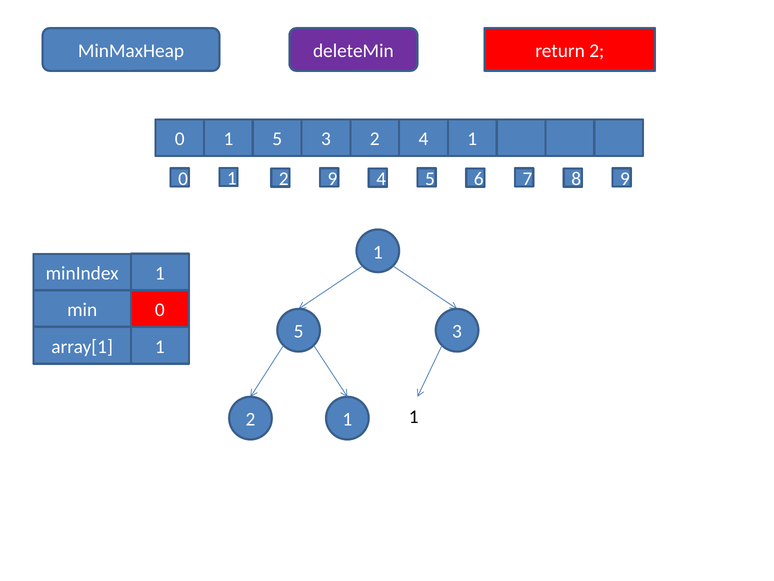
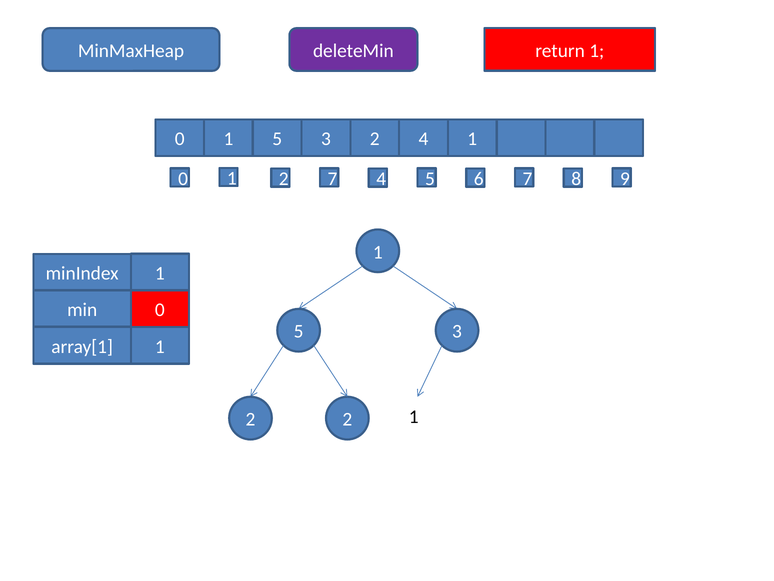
return 2: 2 -> 1
2 9: 9 -> 7
2 1: 1 -> 2
